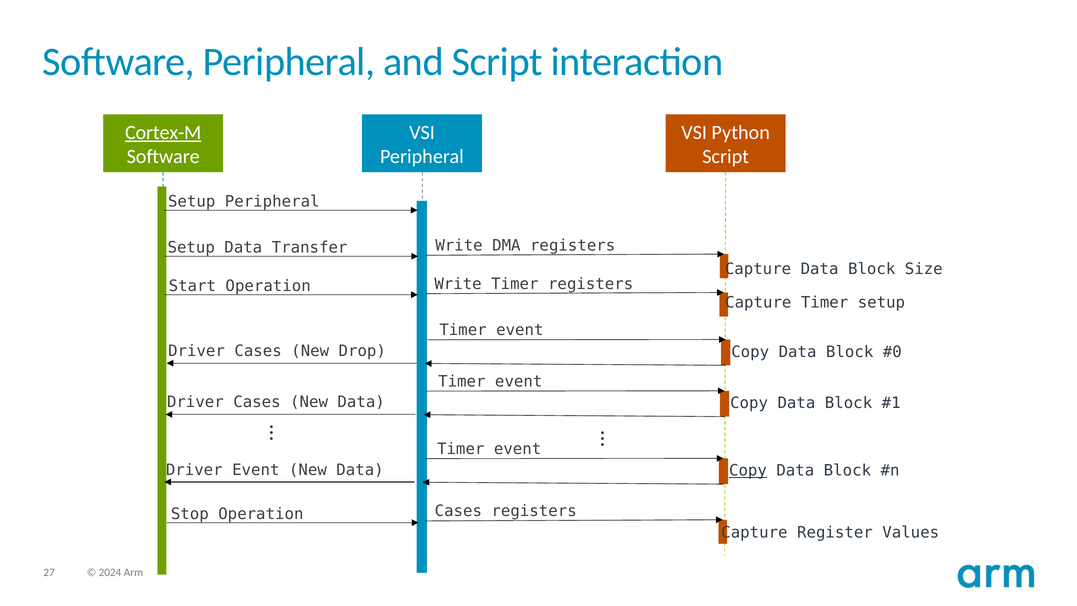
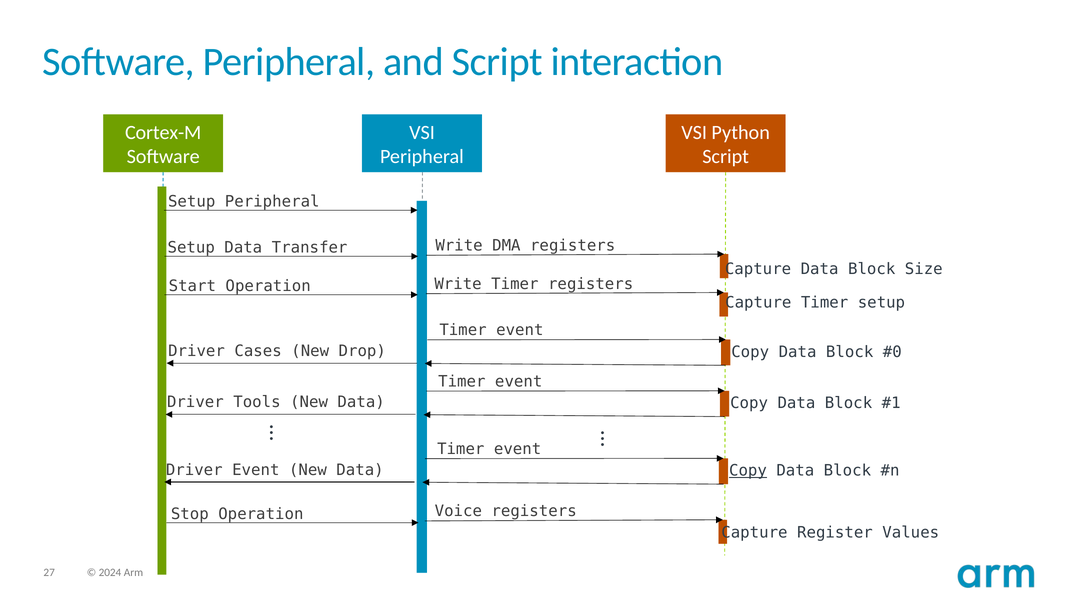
Cortex-M underline: present -> none
Cases at (257, 402): Cases -> Tools
Cases at (458, 511): Cases -> Voice
